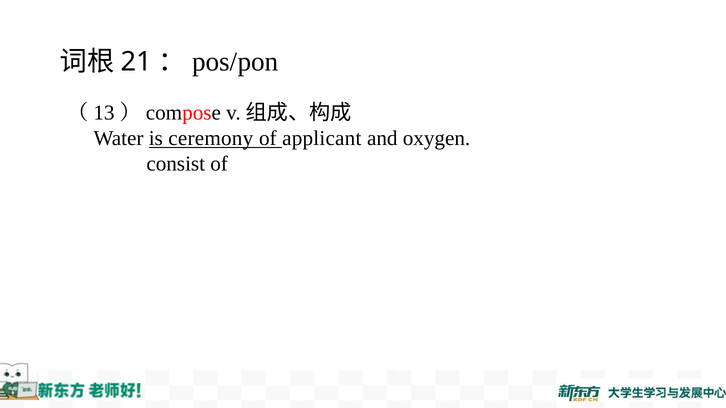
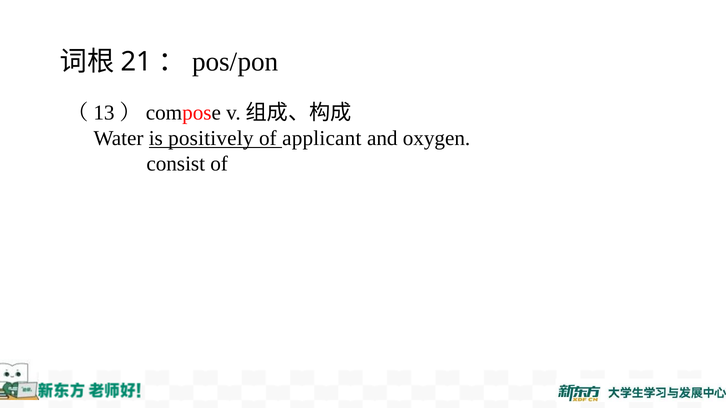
ceremony: ceremony -> positively
